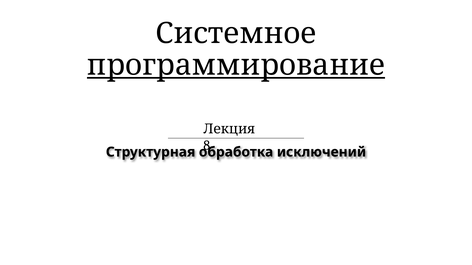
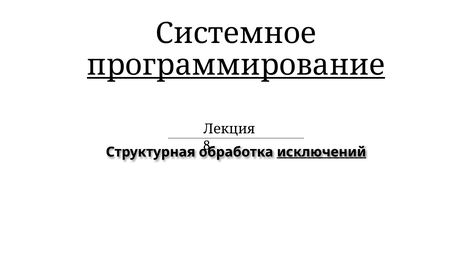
исключений underline: none -> present
